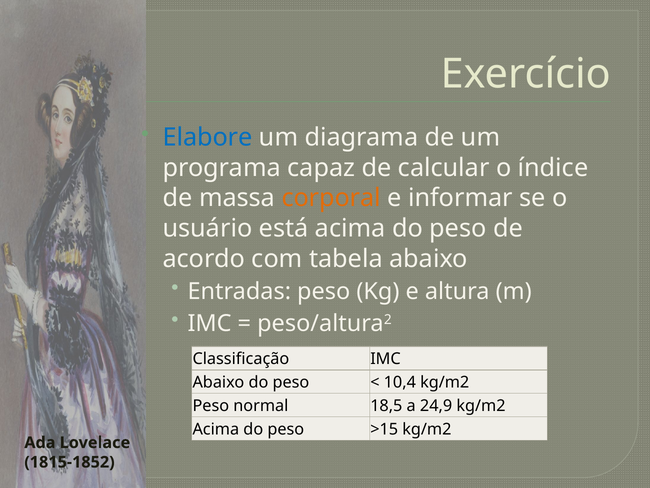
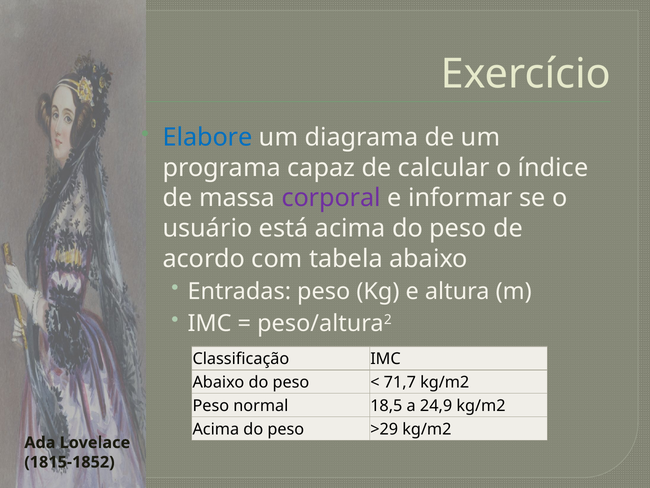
corporal colour: orange -> purple
10,4: 10,4 -> 71,7
>15: >15 -> >29
